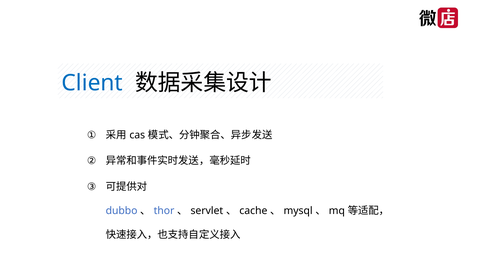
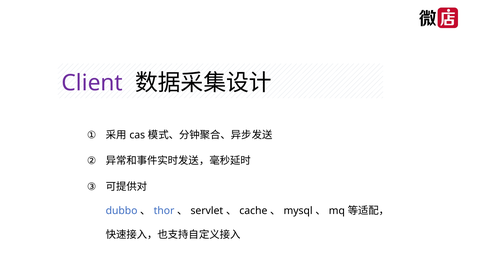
Client colour: blue -> purple
